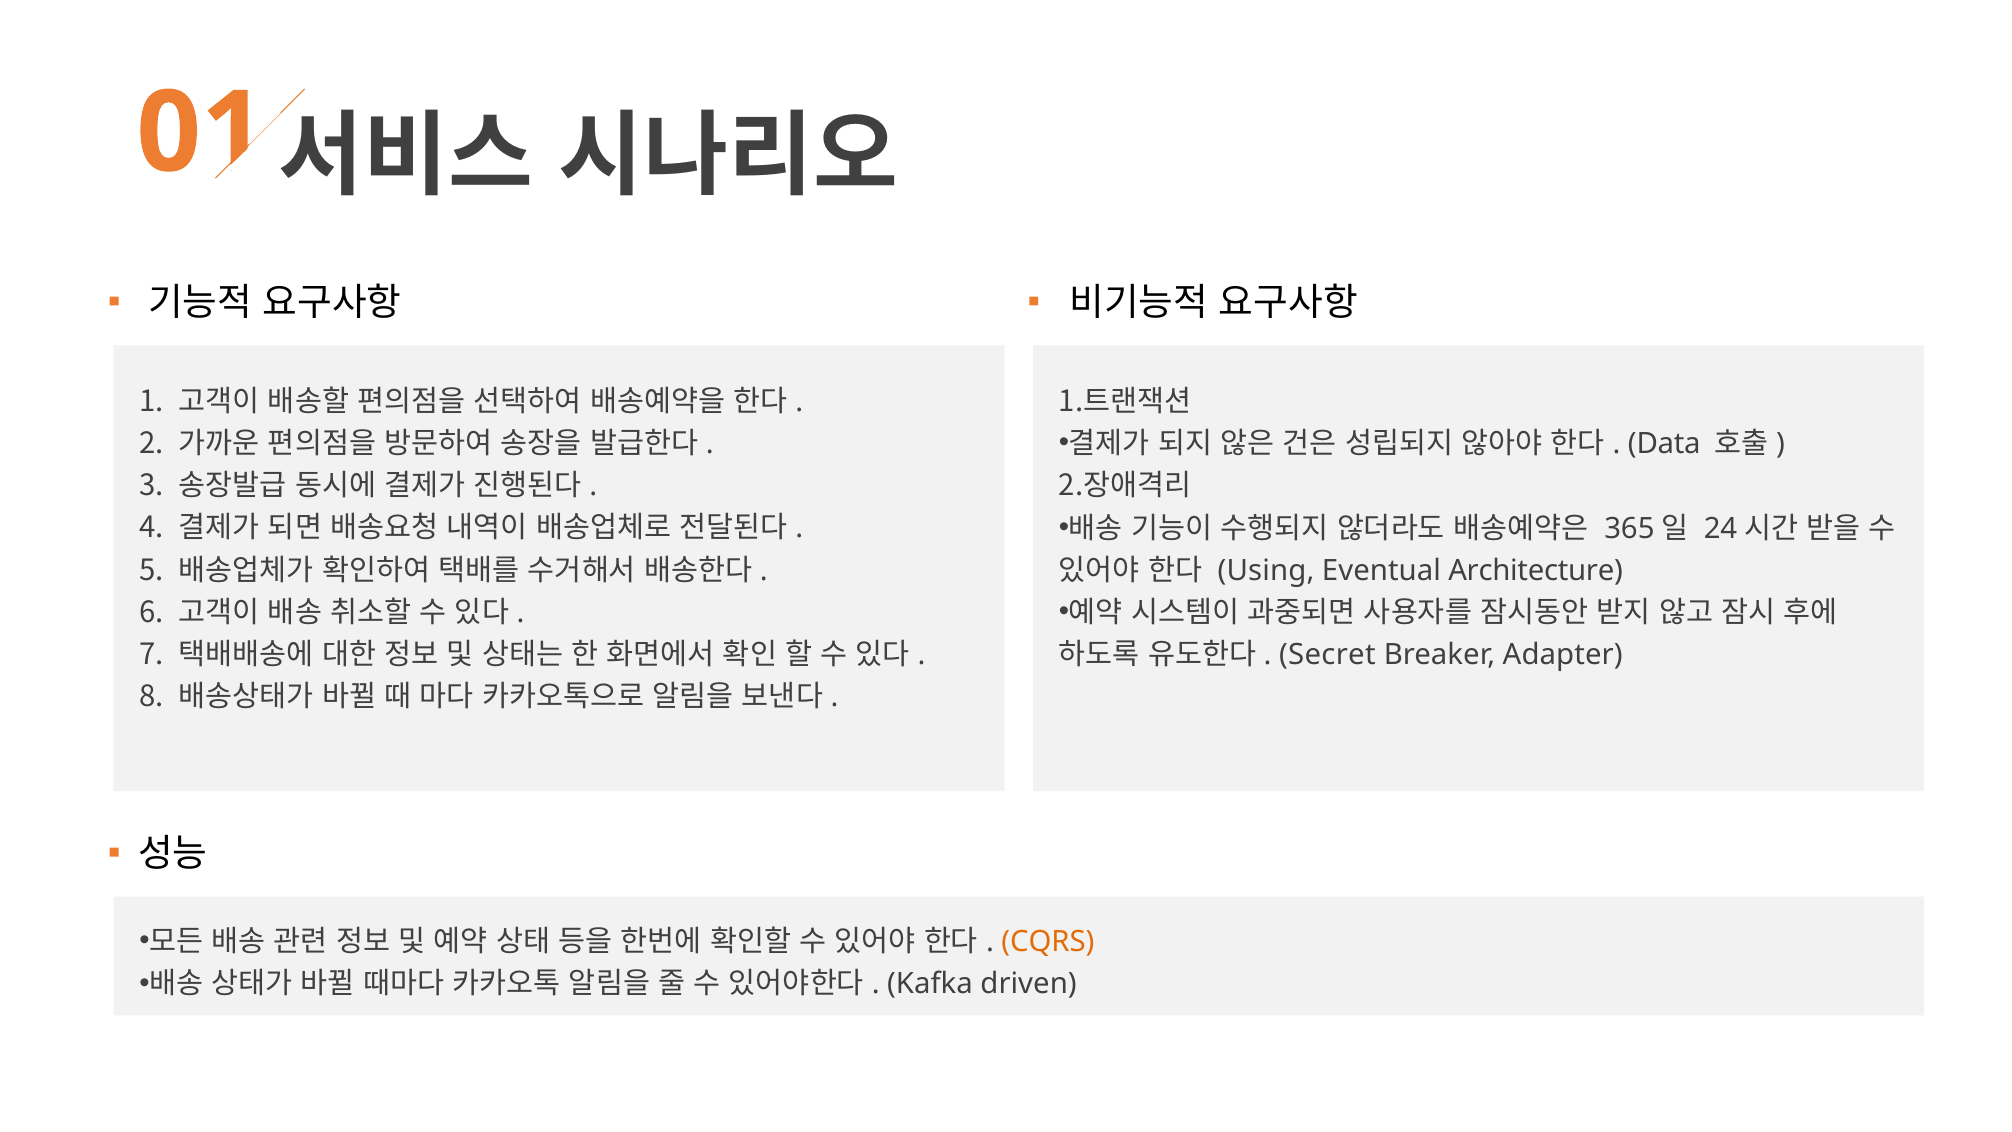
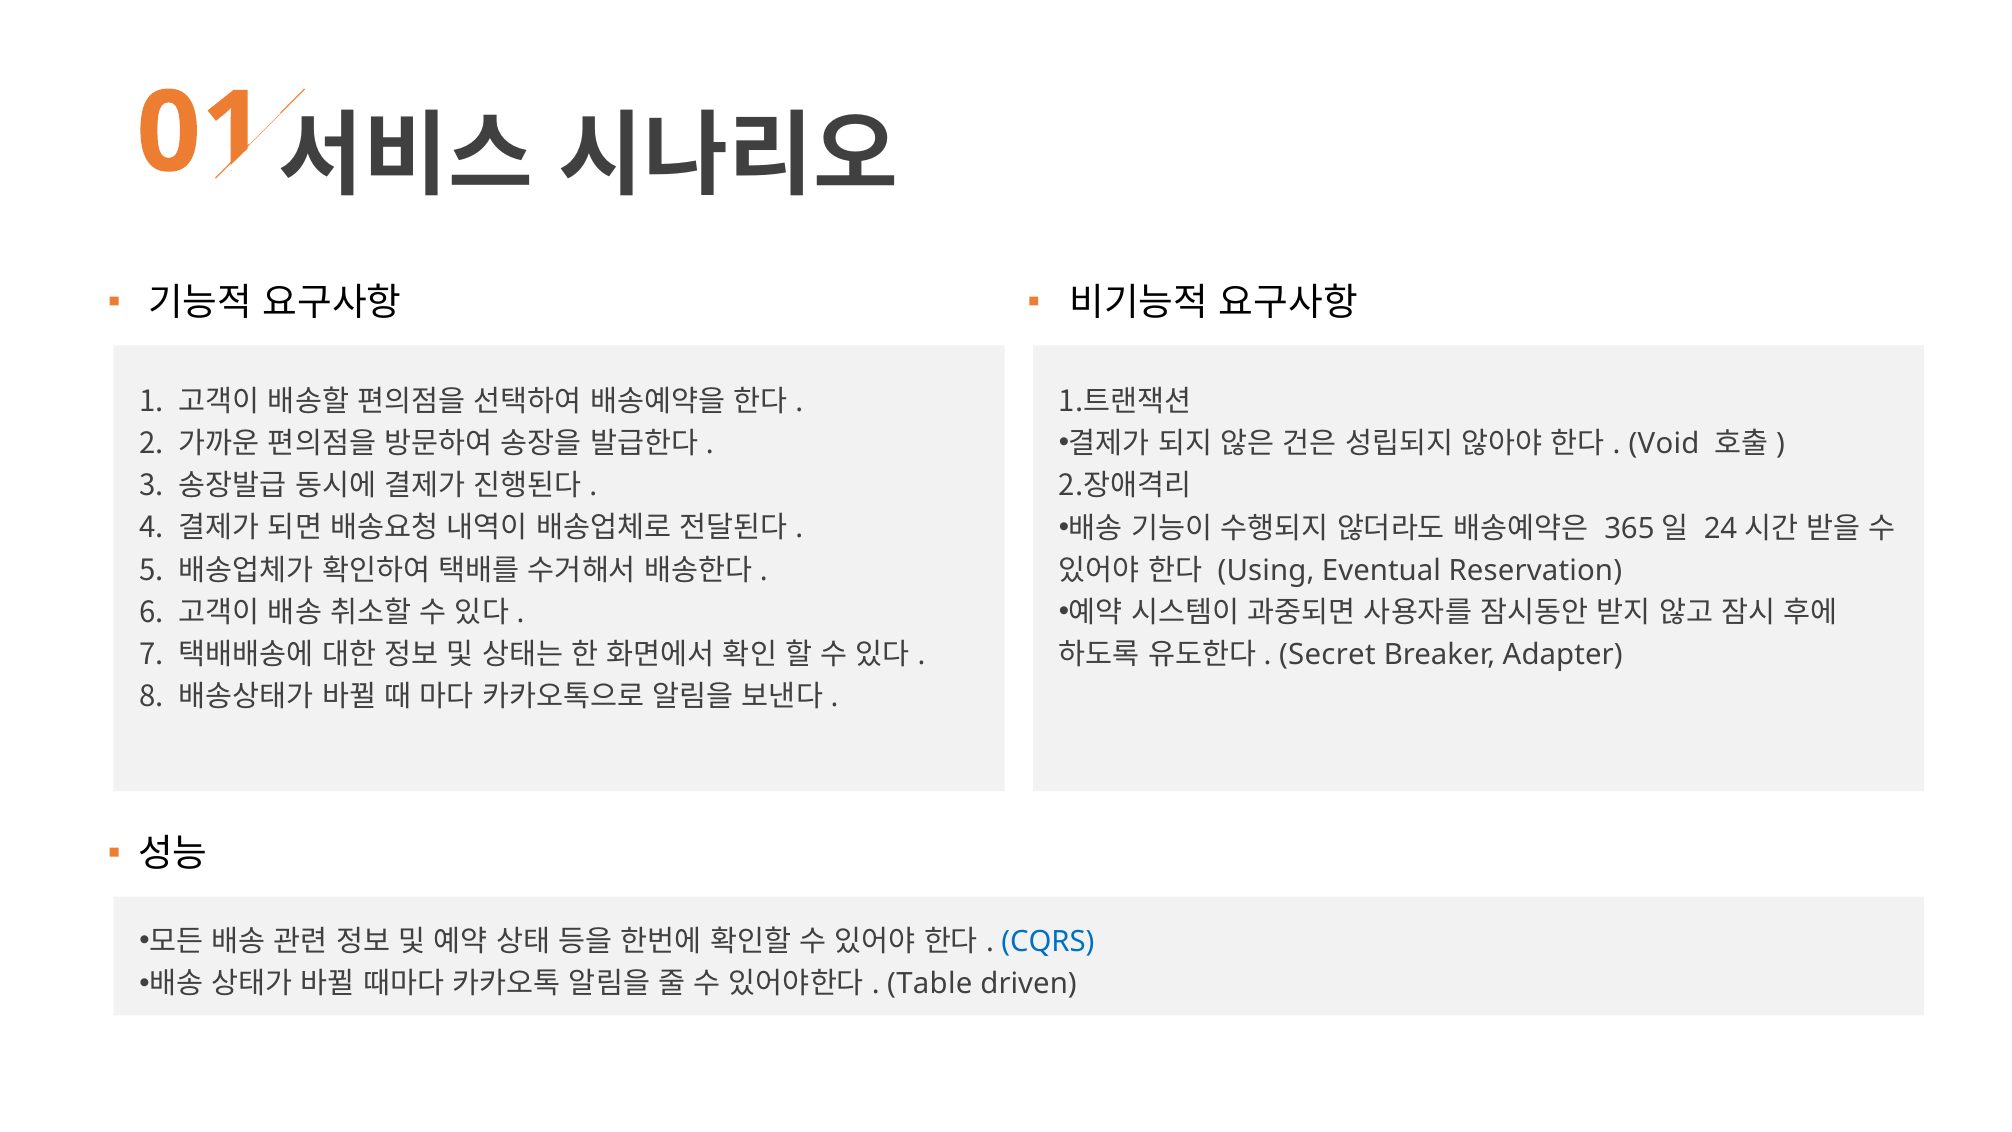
Data: Data -> Void
Architecture: Architecture -> Reservation
CQRS colour: orange -> blue
Kafka: Kafka -> Table
